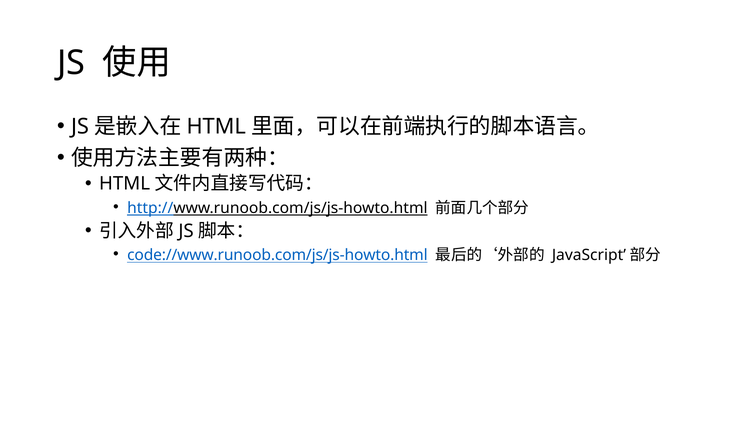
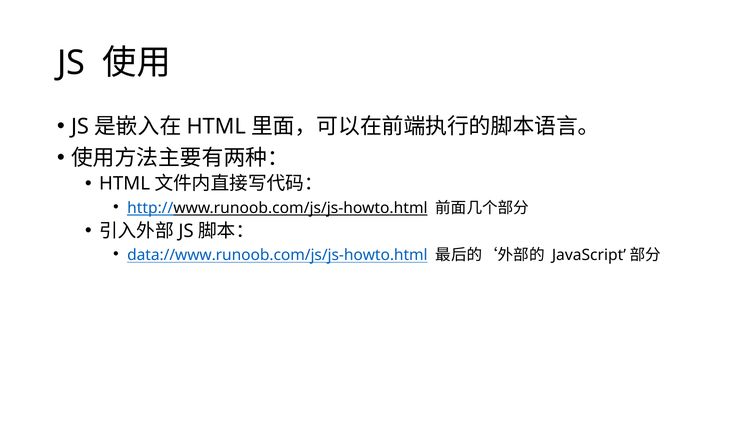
code://www.runoob.com/js/js-howto.html: code://www.runoob.com/js/js-howto.html -> data://www.runoob.com/js/js-howto.html
